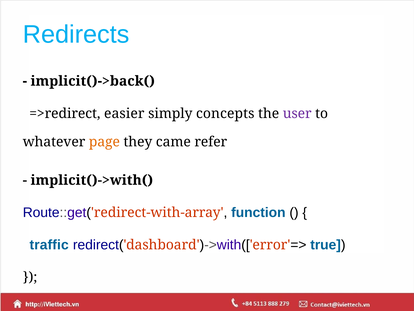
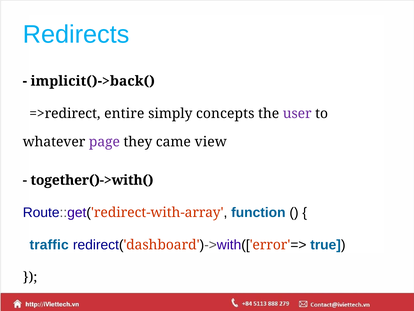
easier: easier -> entire
page colour: orange -> purple
refer: refer -> view
implicit()->with(: implicit()->with( -> together()->with(
